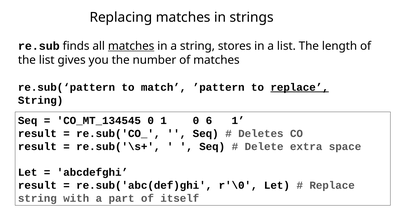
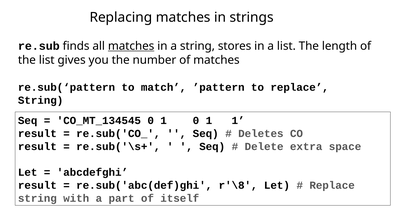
replace at (300, 87) underline: present -> none
1 0 6: 6 -> 1
r'\0: r'\0 -> r'\8
